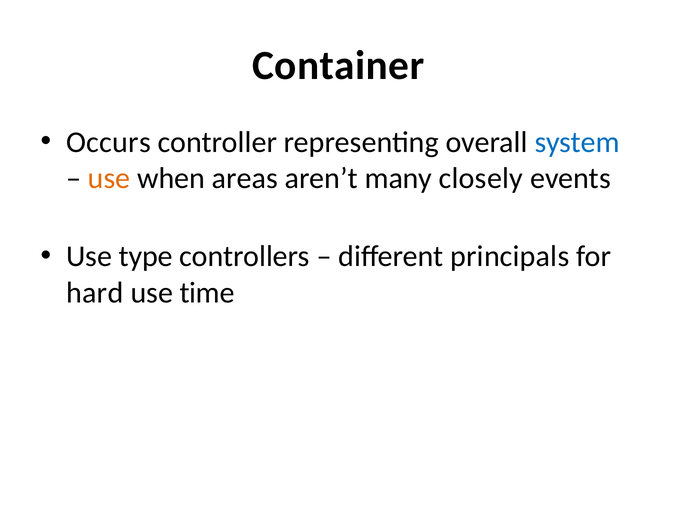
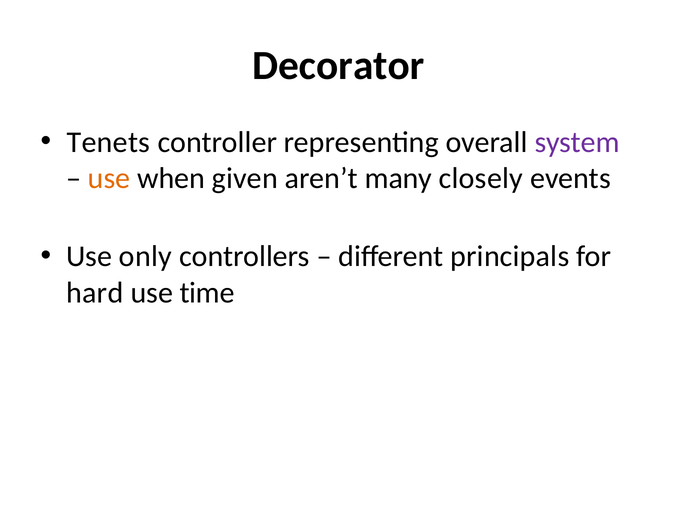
Container: Container -> Decorator
Occurs: Occurs -> Tenets
system colour: blue -> purple
areas: areas -> given
type: type -> only
